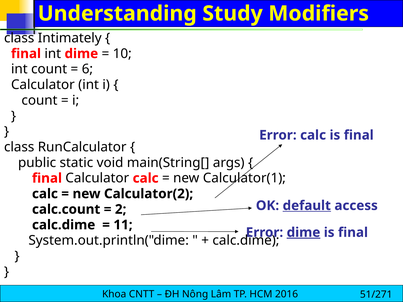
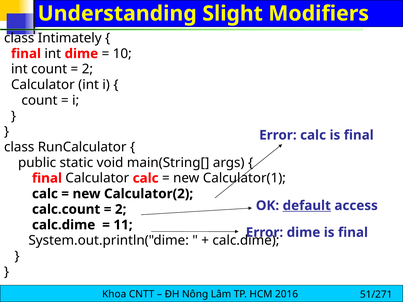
Study: Study -> Slight
6 at (87, 69): 6 -> 2
dime at (303, 233) underline: present -> none
